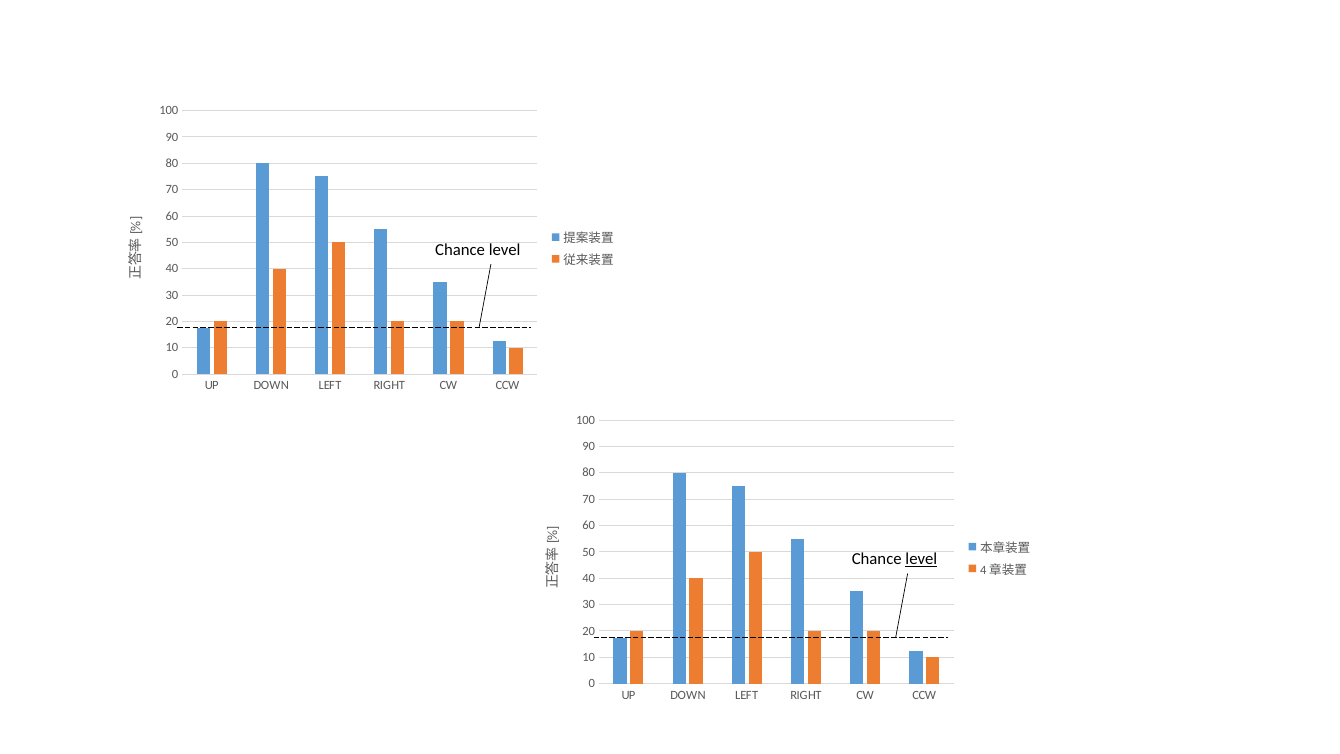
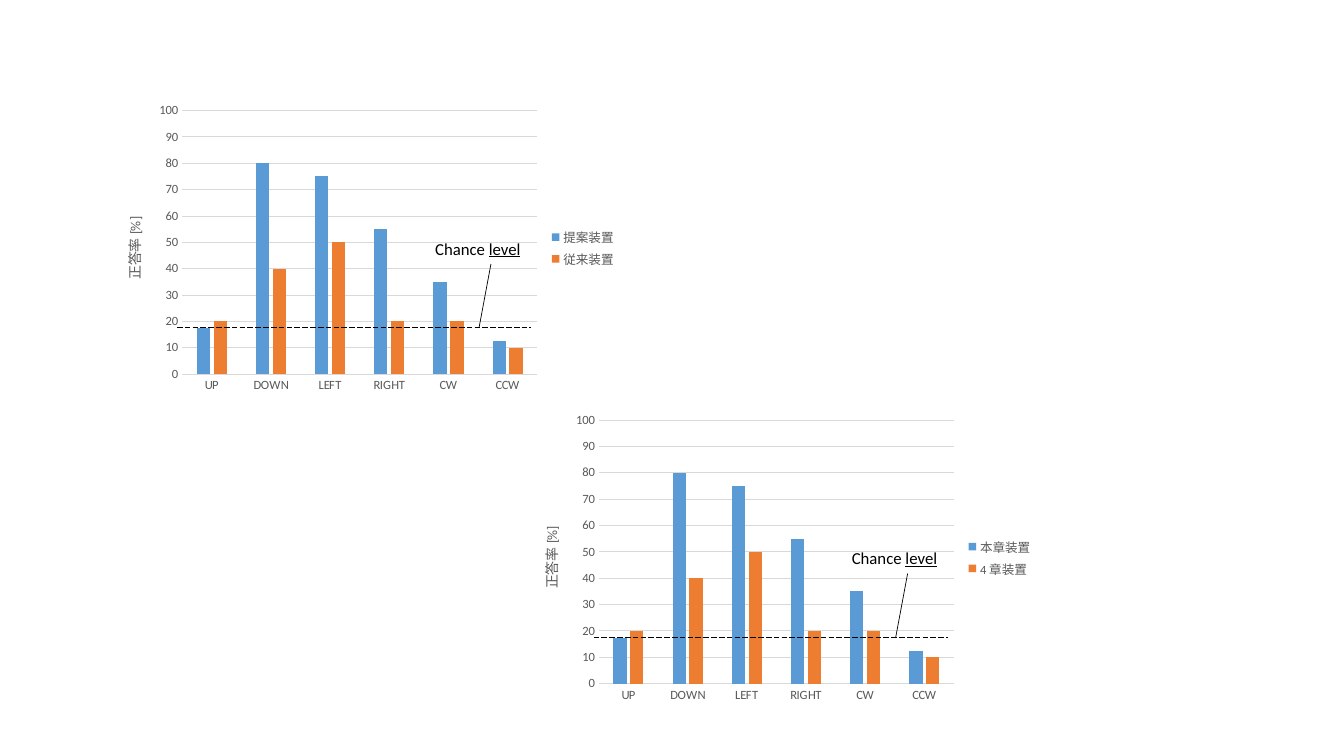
level at (505, 250) underline: none -> present
